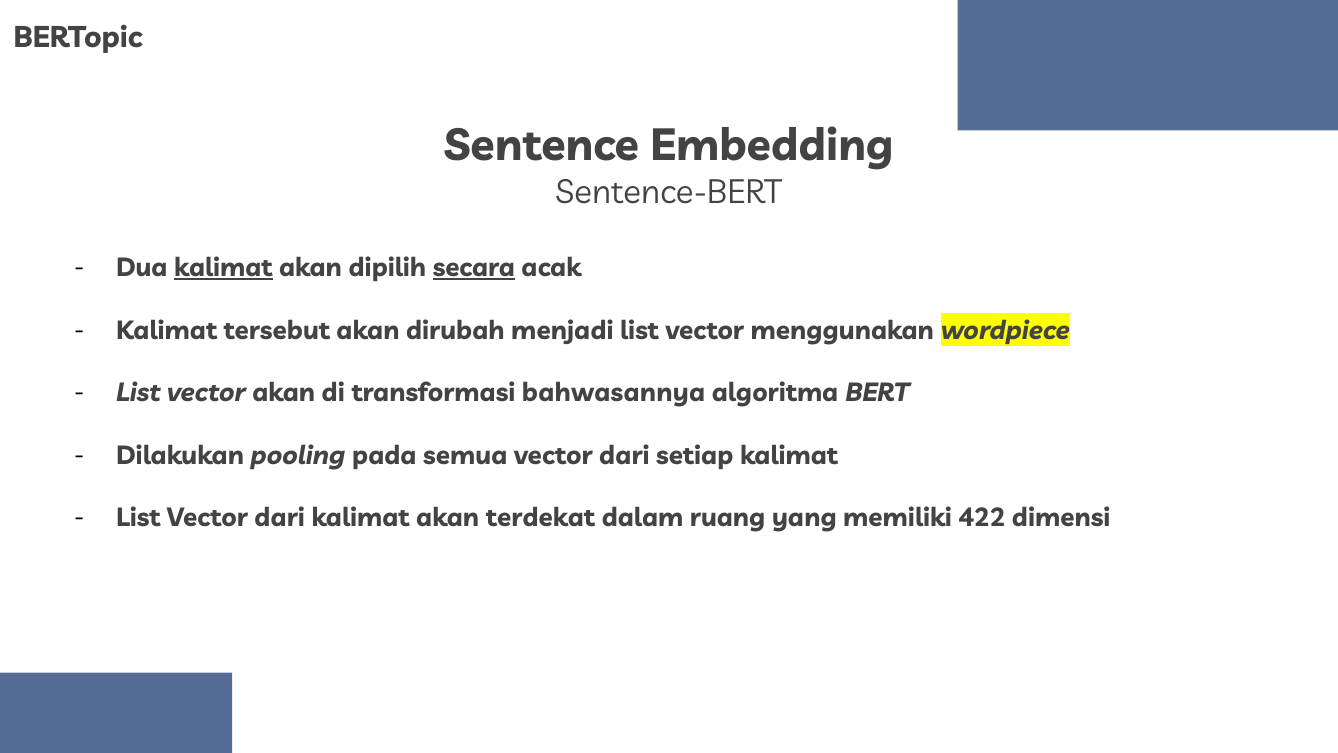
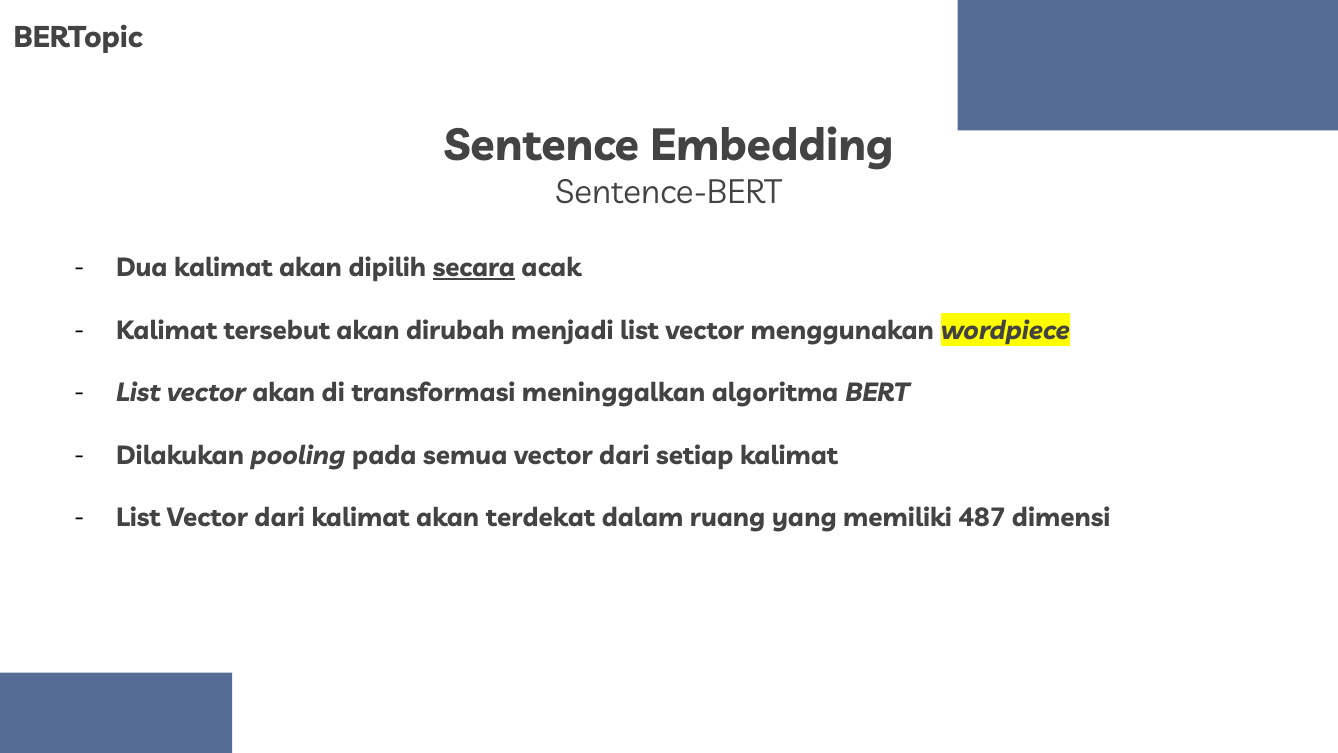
kalimat at (223, 268) underline: present -> none
bahwasannya: bahwasannya -> meninggalkan
422: 422 -> 487
